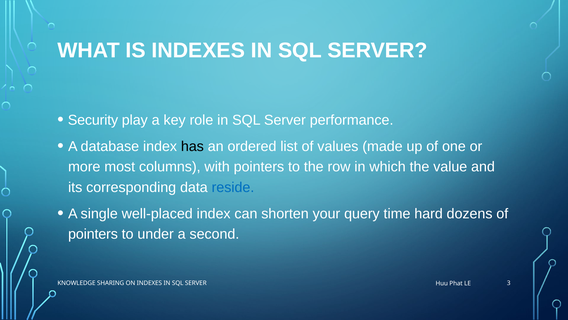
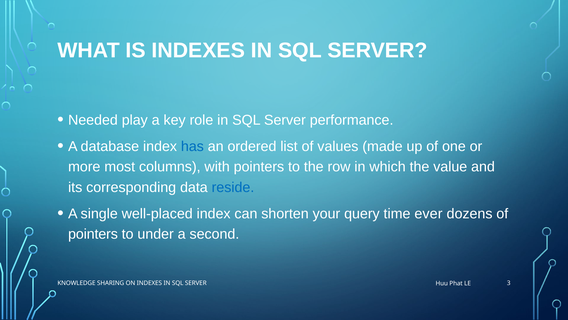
Security: Security -> Needed
has colour: black -> blue
hard: hard -> ever
